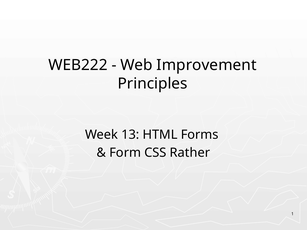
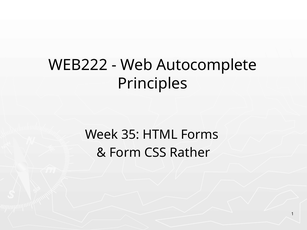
Improvement: Improvement -> Autocomplete
13: 13 -> 35
